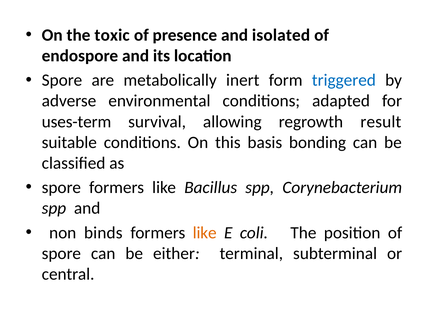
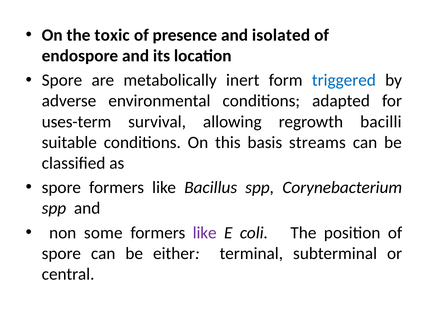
result: result -> bacilli
bonding: bonding -> streams
binds: binds -> some
like at (205, 233) colour: orange -> purple
